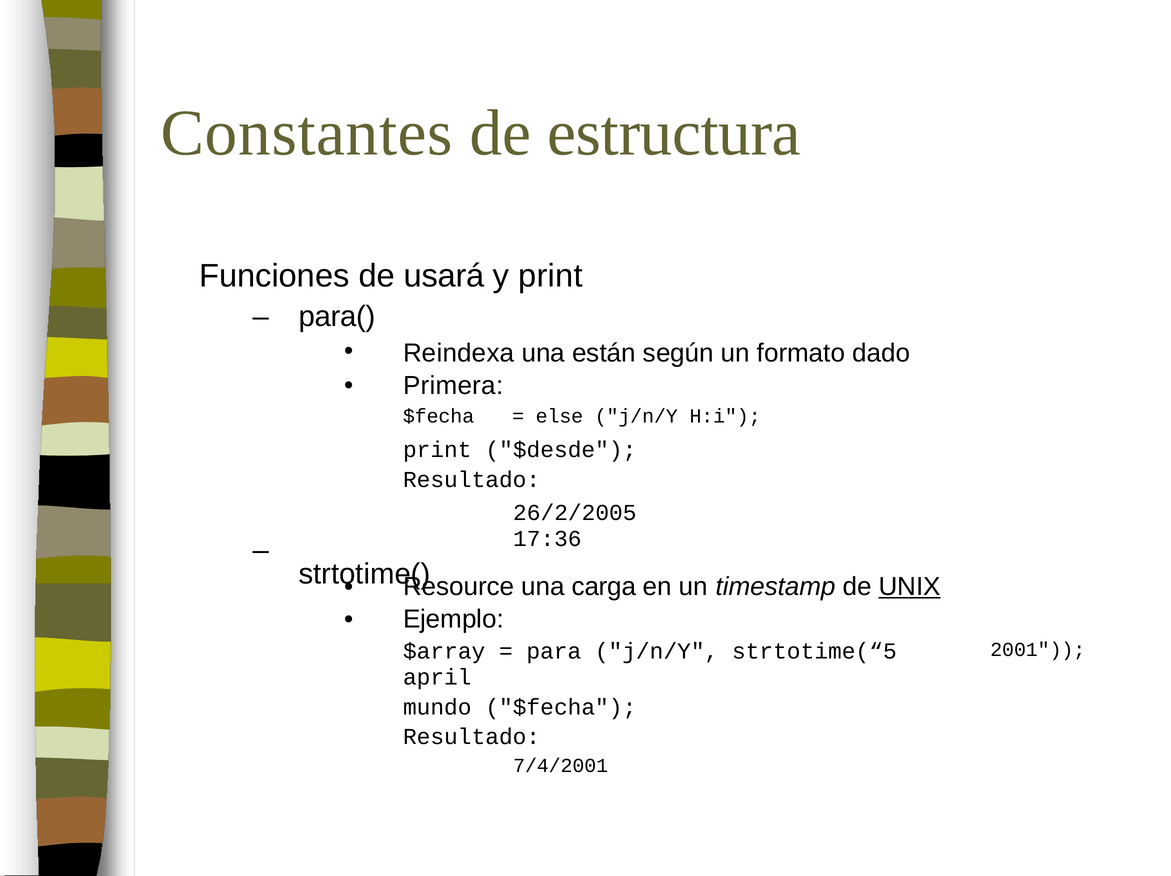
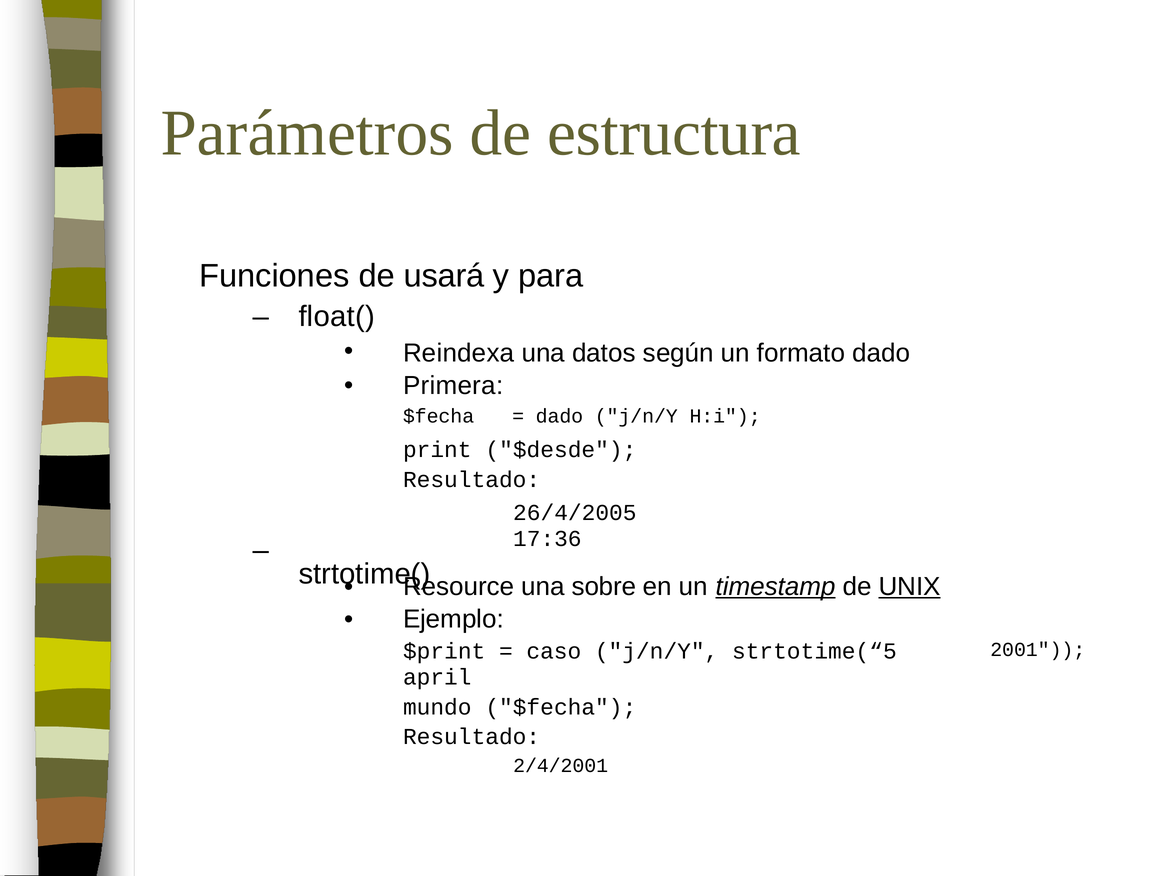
Constantes: Constantes -> Parámetros
y print: print -> para
para(: para( -> float(
están: están -> datos
else at (559, 416): else -> dado
26/2/2005: 26/2/2005 -> 26/4/2005
carga: carga -> sobre
timestamp underline: none -> present
$array: $array -> $print
para: para -> caso
7/4/2001: 7/4/2001 -> 2/4/2001
